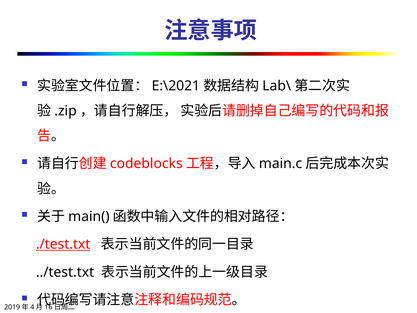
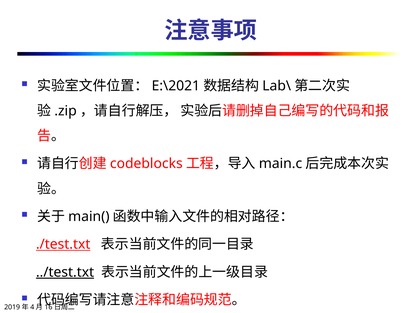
../test.txt underline: none -> present
